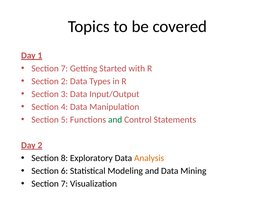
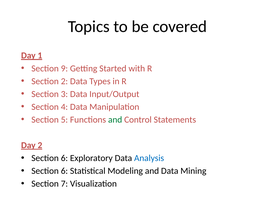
7 at (64, 68): 7 -> 9
8 at (64, 158): 8 -> 6
Analysis colour: orange -> blue
